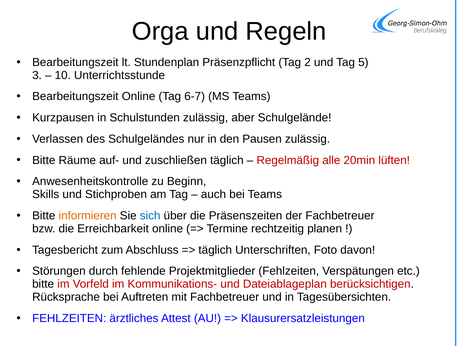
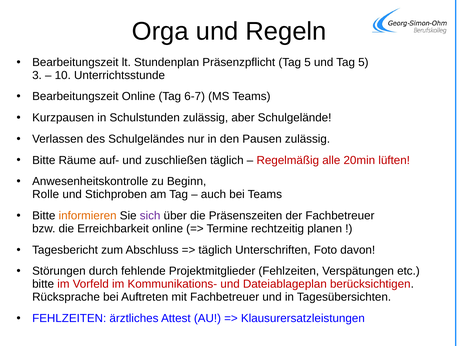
Präsenzpflicht Tag 2: 2 -> 5
Skills: Skills -> Rolle
sich colour: blue -> purple
